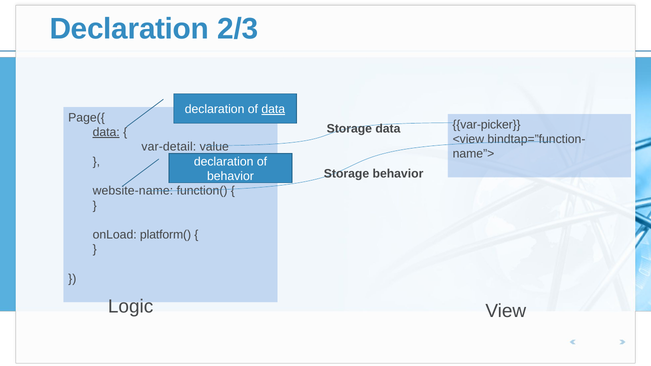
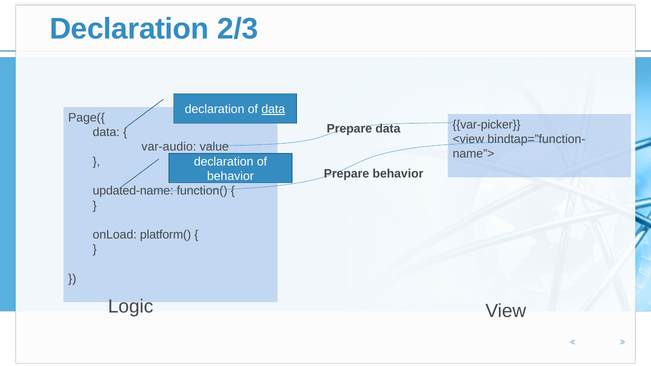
Storage at (349, 129): Storage -> Prepare
data at (106, 132) underline: present -> none
var-detail: var-detail -> var-audio
Storage at (347, 174): Storage -> Prepare
website-name: website-name -> updated-name
